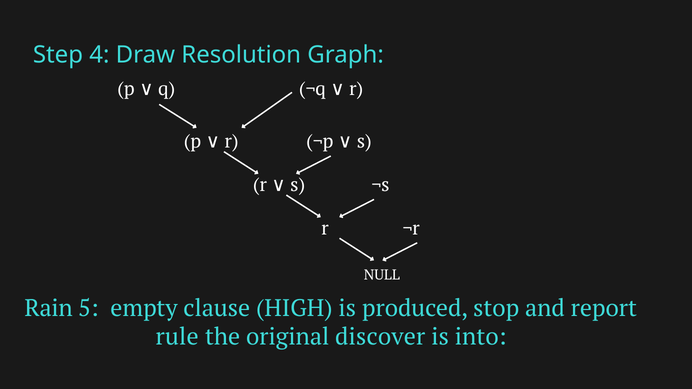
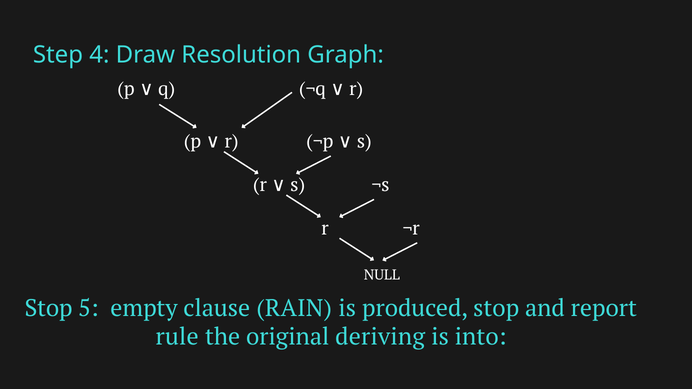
Rain at (49, 308): Rain -> Stop
HIGH: HIGH -> RAIN
discover: discover -> deriving
